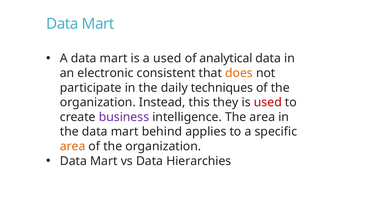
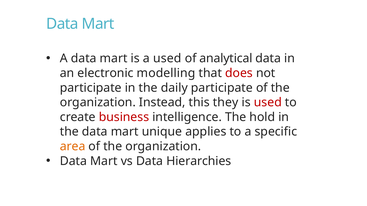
consistent: consistent -> modelling
does colour: orange -> red
daily techniques: techniques -> participate
business colour: purple -> red
The area: area -> hold
behind: behind -> unique
